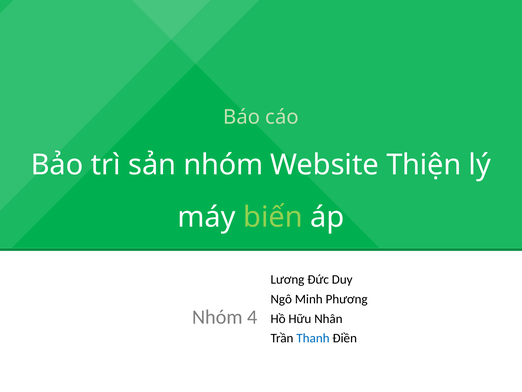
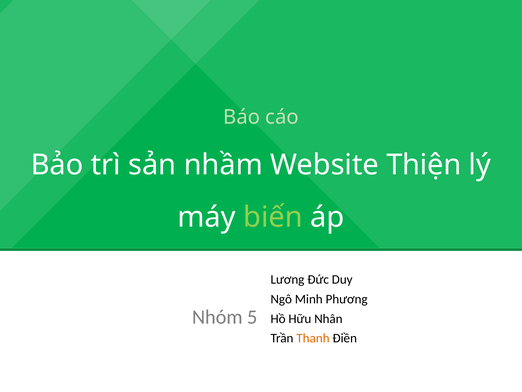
sản nhóm: nhóm -> nhầm
4: 4 -> 5
Thanh colour: blue -> orange
